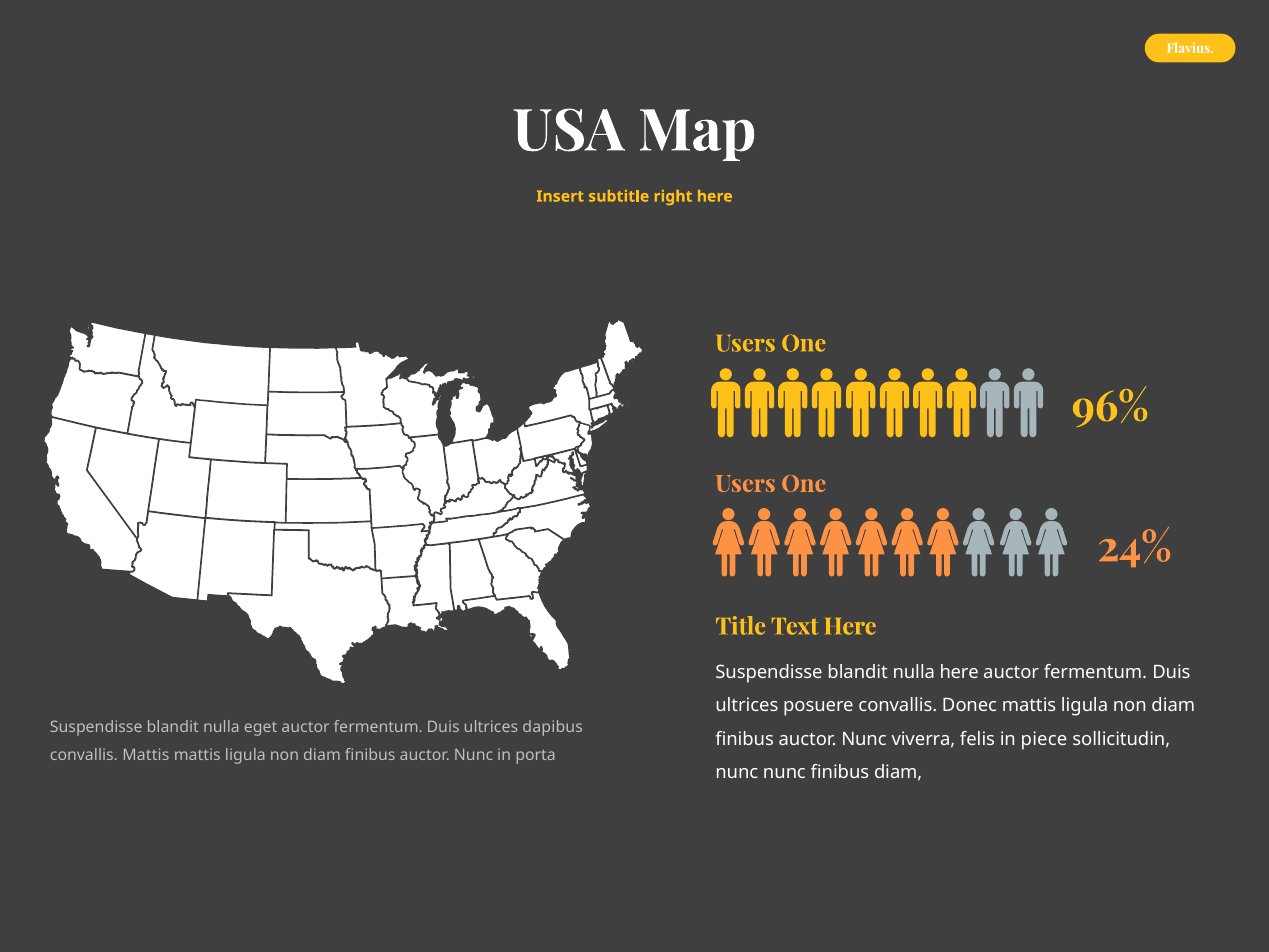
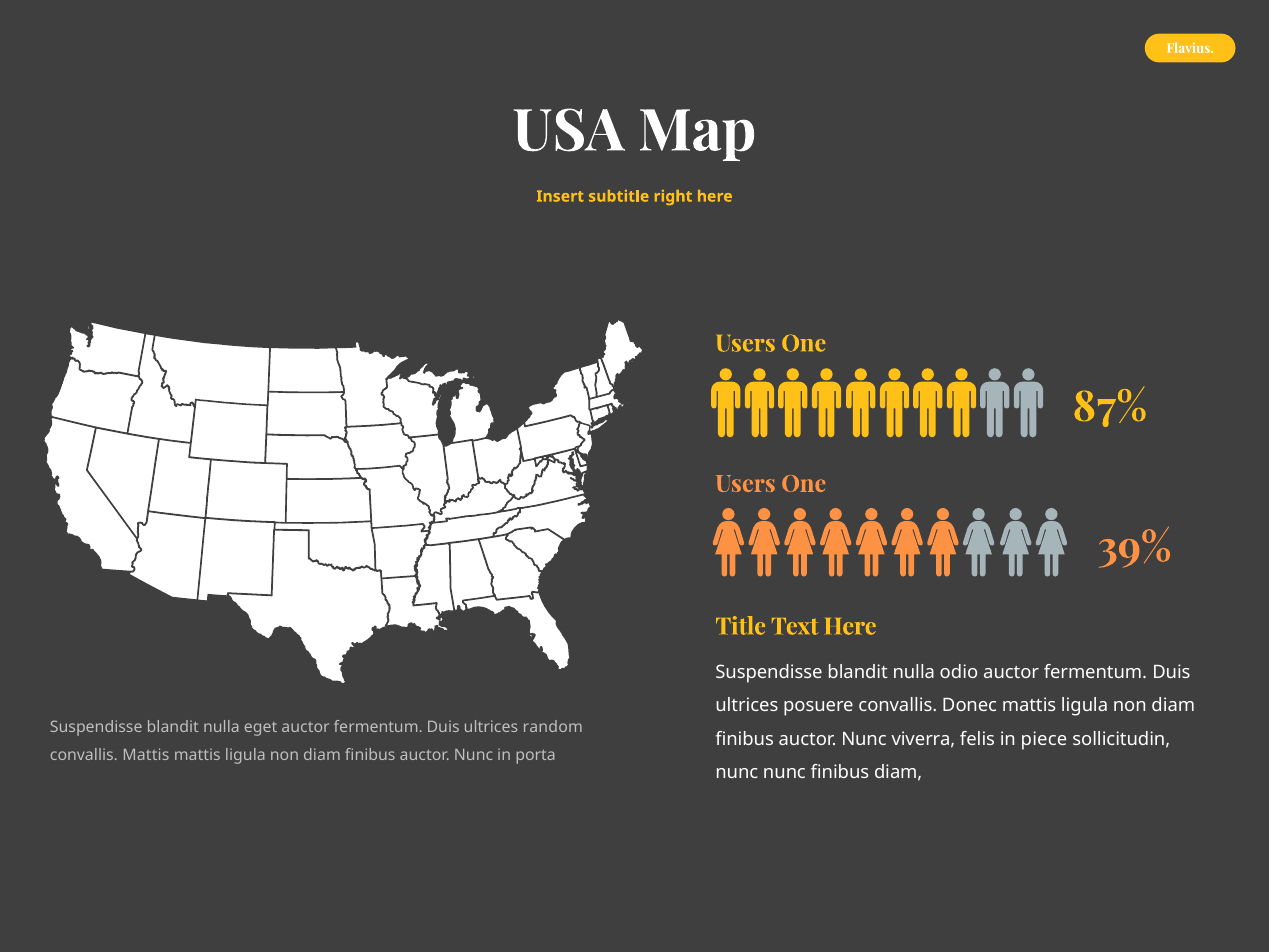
96%: 96% -> 87%
24%: 24% -> 39%
nulla here: here -> odio
dapibus: dapibus -> random
